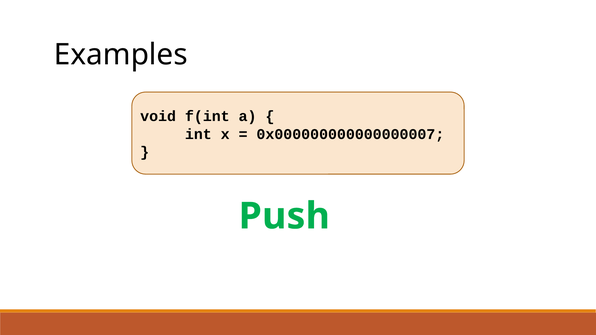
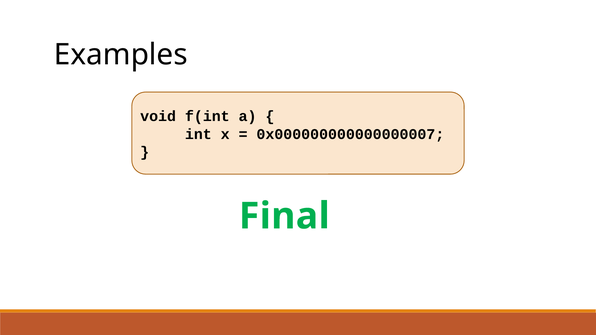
Push: Push -> Final
